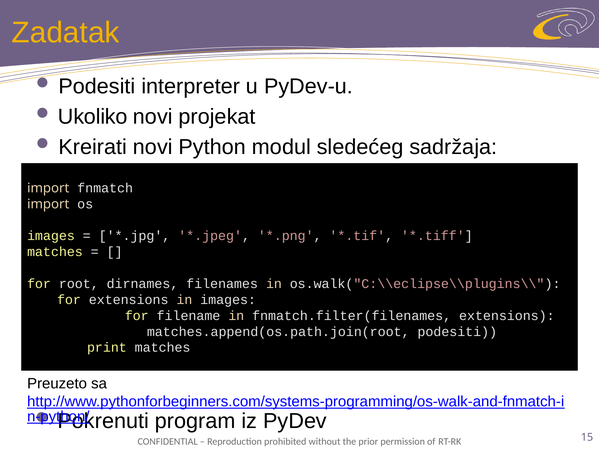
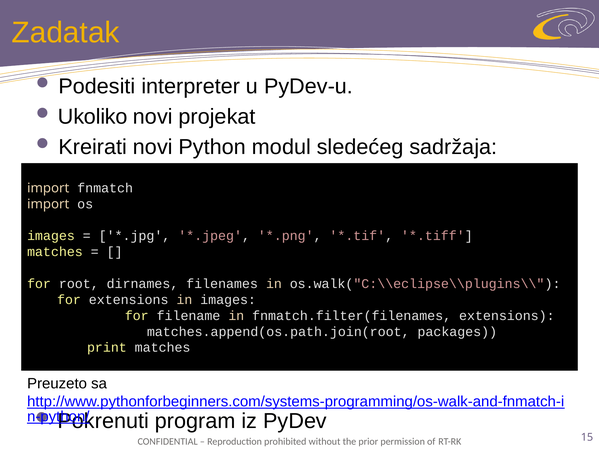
matches.append(os.path.join(root podesiti: podesiti -> packages
